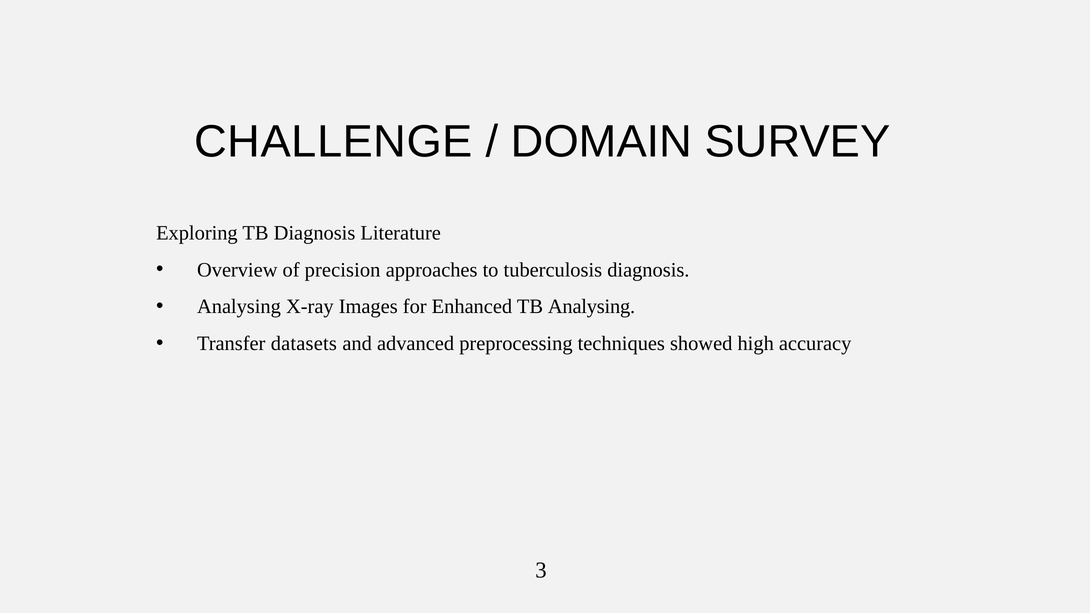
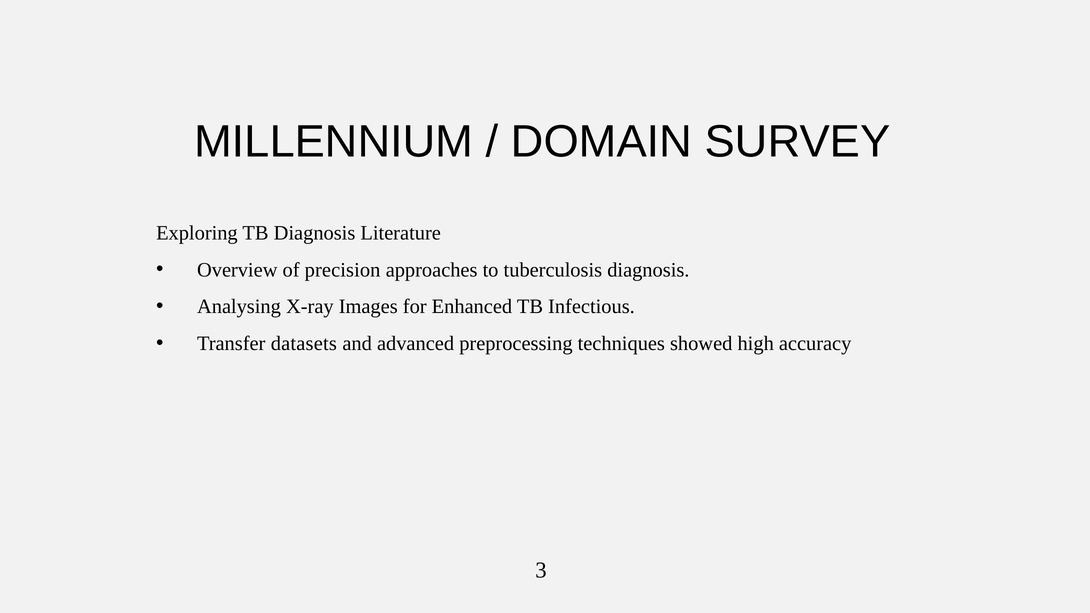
CHALLENGE: CHALLENGE -> MILLENNIUM
TB Analysing: Analysing -> Infectious
